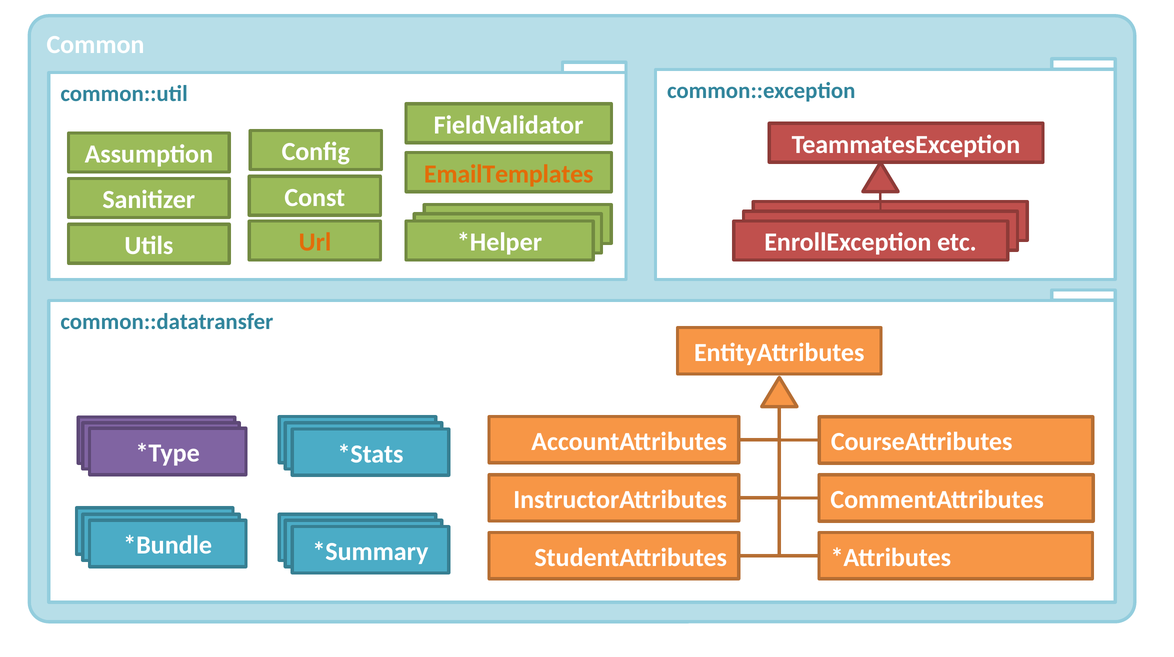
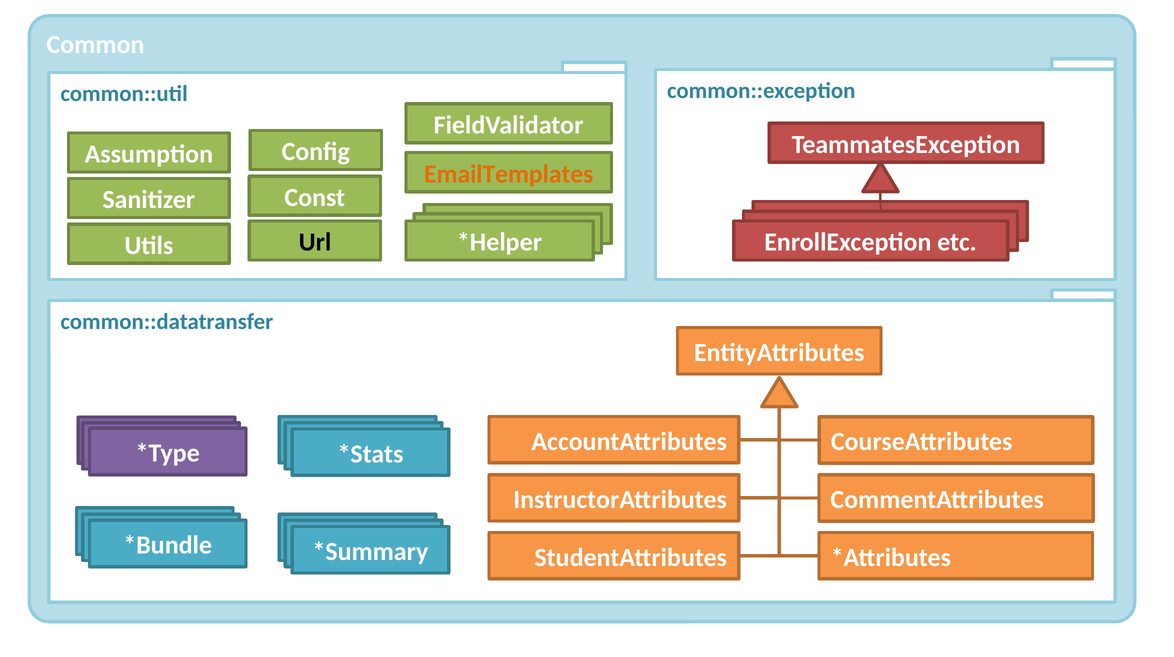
Url colour: orange -> black
